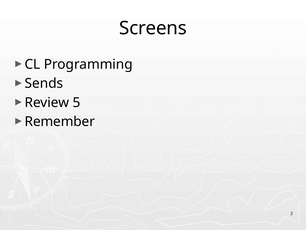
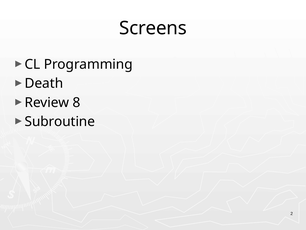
Sends: Sends -> Death
5: 5 -> 8
Remember: Remember -> Subroutine
